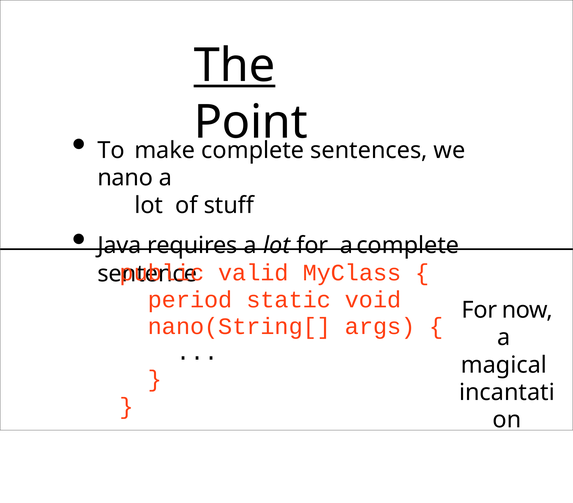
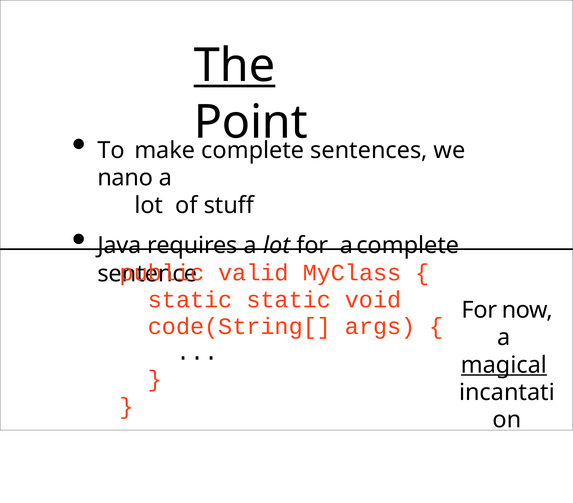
period at (190, 299): period -> static
nano(String[: nano(String[ -> code(String[
magical underline: none -> present
